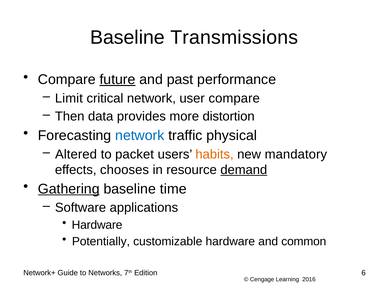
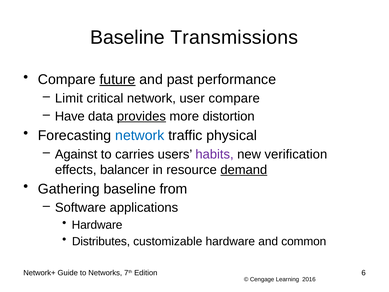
Then: Then -> Have
provides underline: none -> present
Altered: Altered -> Against
packet: packet -> carries
habits colour: orange -> purple
mandatory: mandatory -> verification
chooses: chooses -> balancer
Gathering underline: present -> none
time: time -> from
Potentially: Potentially -> Distributes
